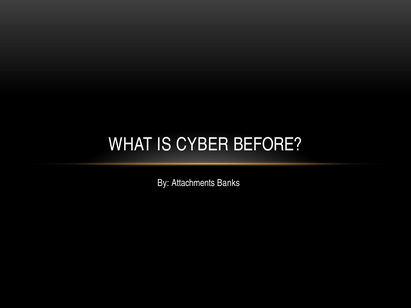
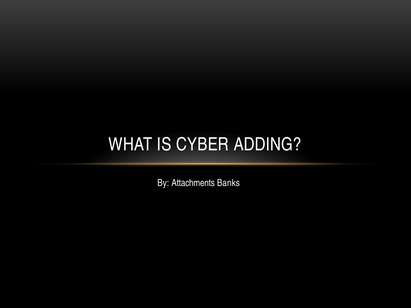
BEFORE: BEFORE -> ADDING
